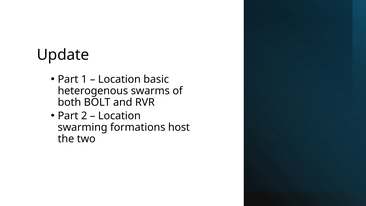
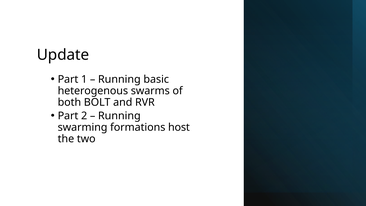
Location at (119, 79): Location -> Running
Location at (119, 116): Location -> Running
